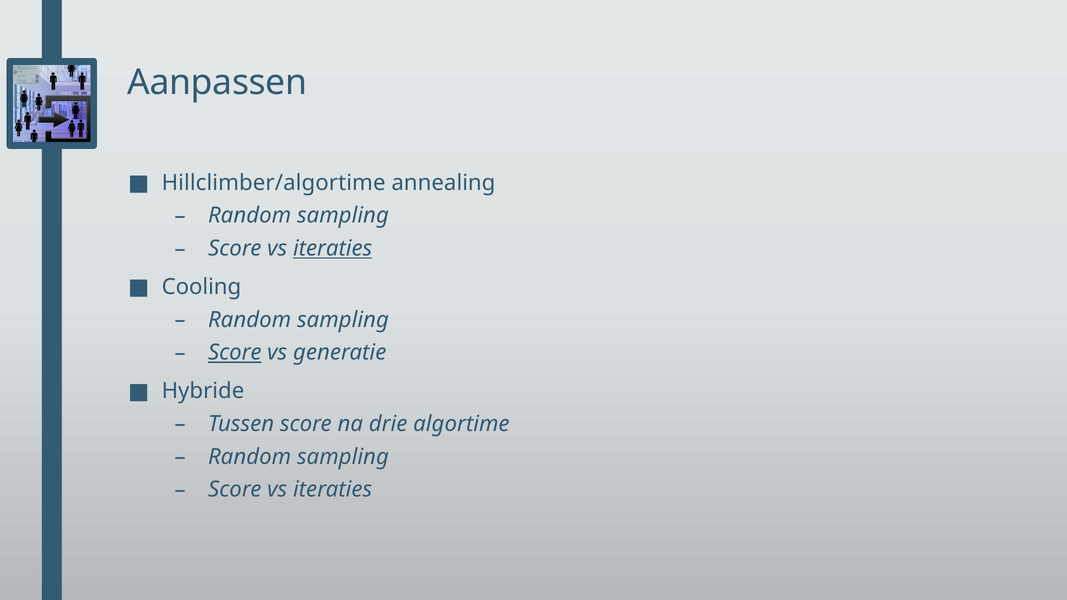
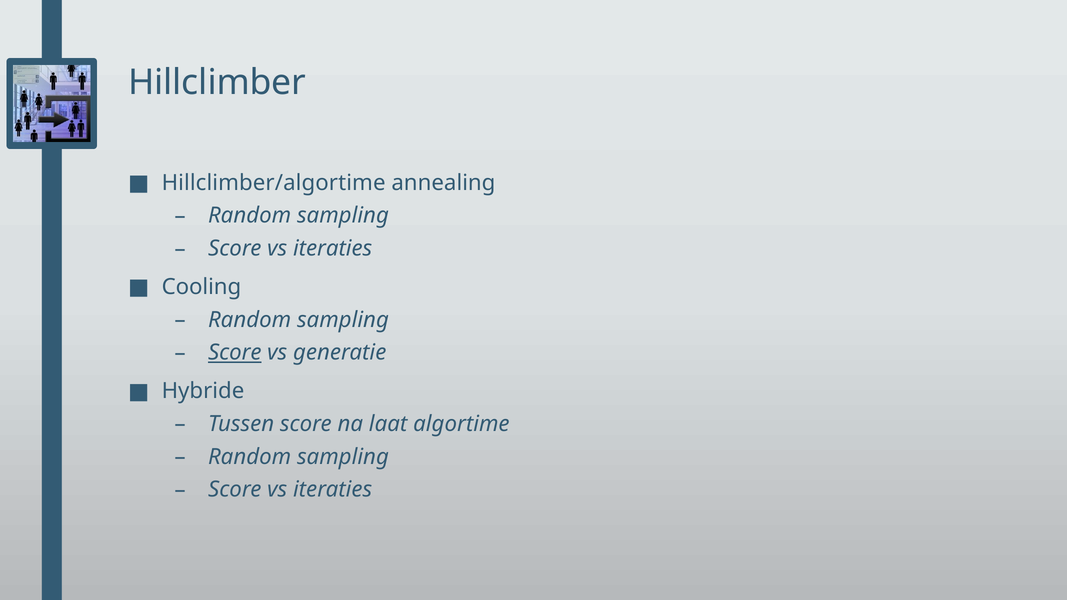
Aanpassen: Aanpassen -> Hillclimber
iteraties at (333, 248) underline: present -> none
drie: drie -> laat
